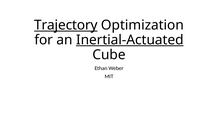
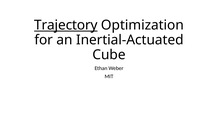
Inertial-Actuated underline: present -> none
